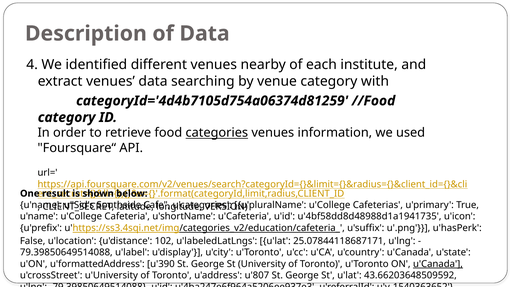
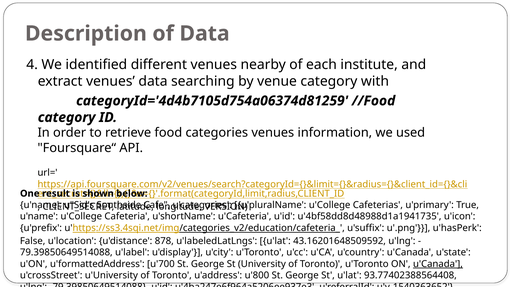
categories underline: present -> none
102: 102 -> 878
25.07844118687171: 25.07844118687171 -> 43.16201648509592
u'390: u'390 -> u'700
u'807: u'807 -> u'800
43.66203648509592: 43.66203648509592 -> 93.77402388564408
